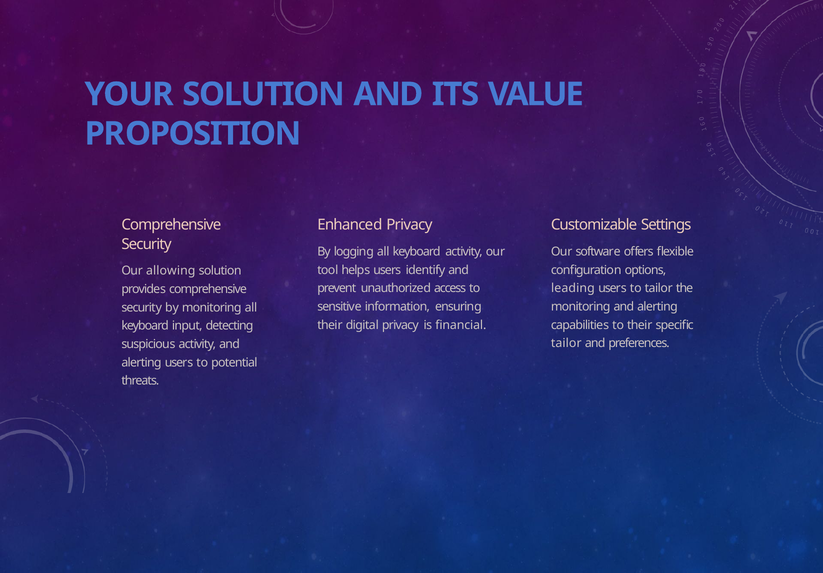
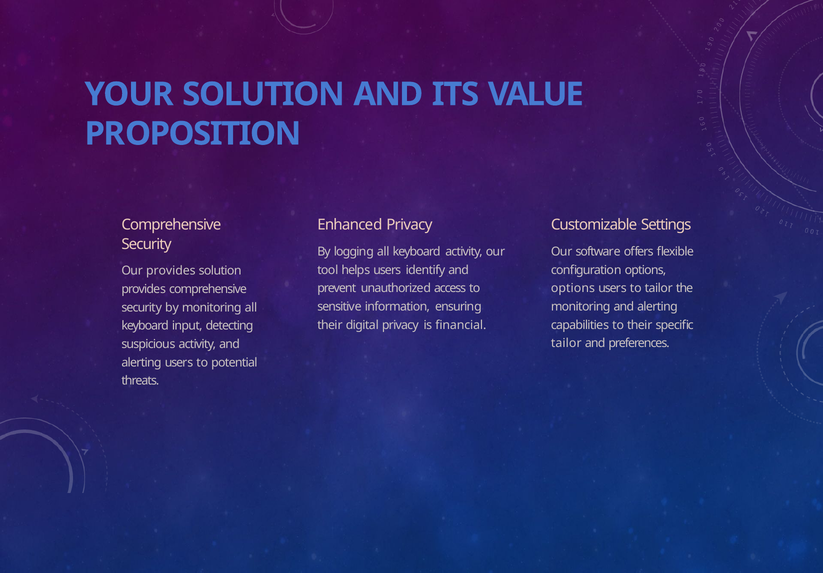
Our allowing: allowing -> provides
leading at (573, 289): leading -> options
